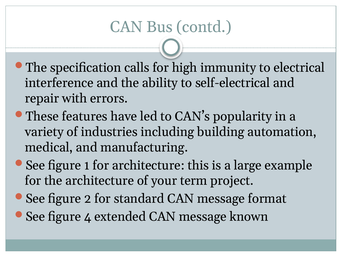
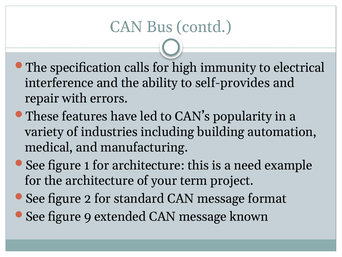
self-electrical: self-electrical -> self-provides
large: large -> need
4: 4 -> 9
